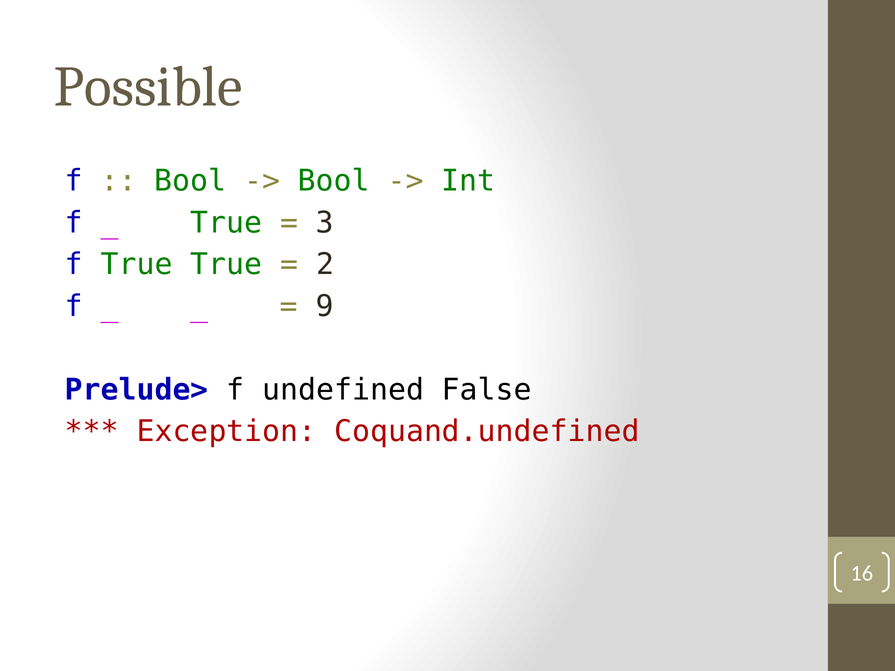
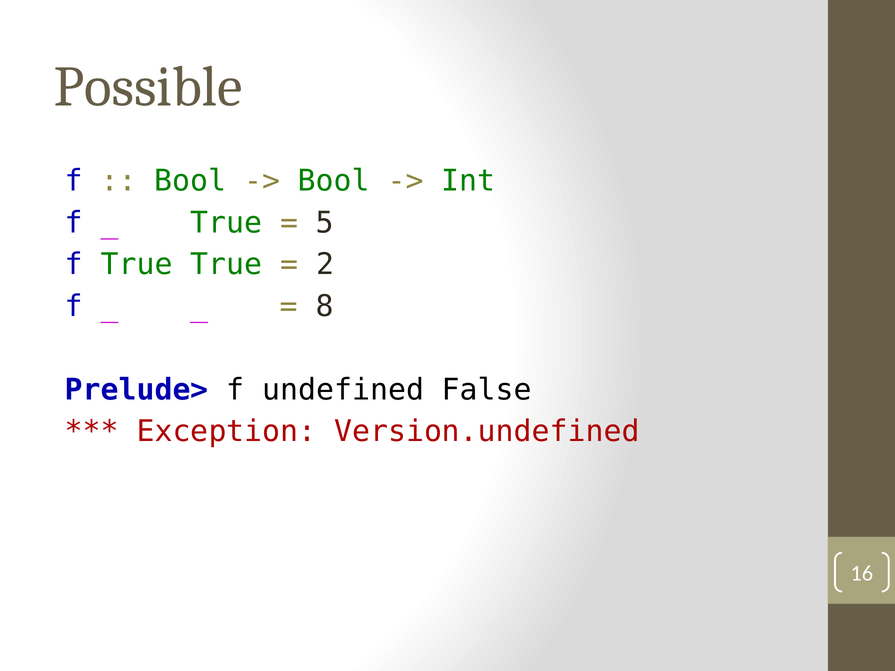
3: 3 -> 5
9: 9 -> 8
Coquand.undefined: Coquand.undefined -> Version.undefined
